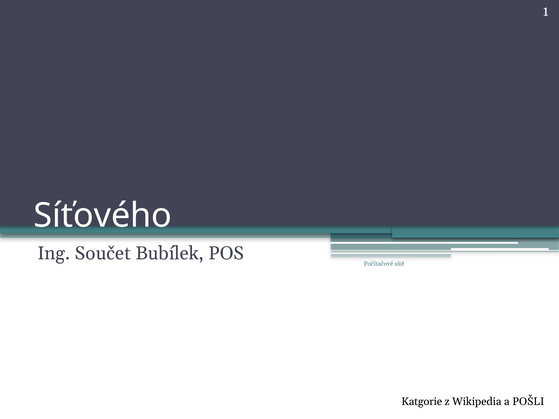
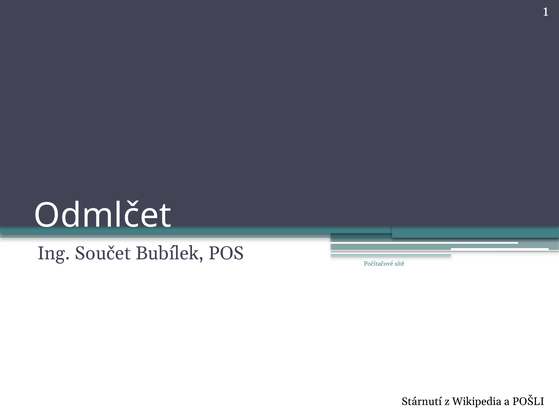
Síťového: Síťového -> Odmlčet
Katgorie: Katgorie -> Stárnutí
